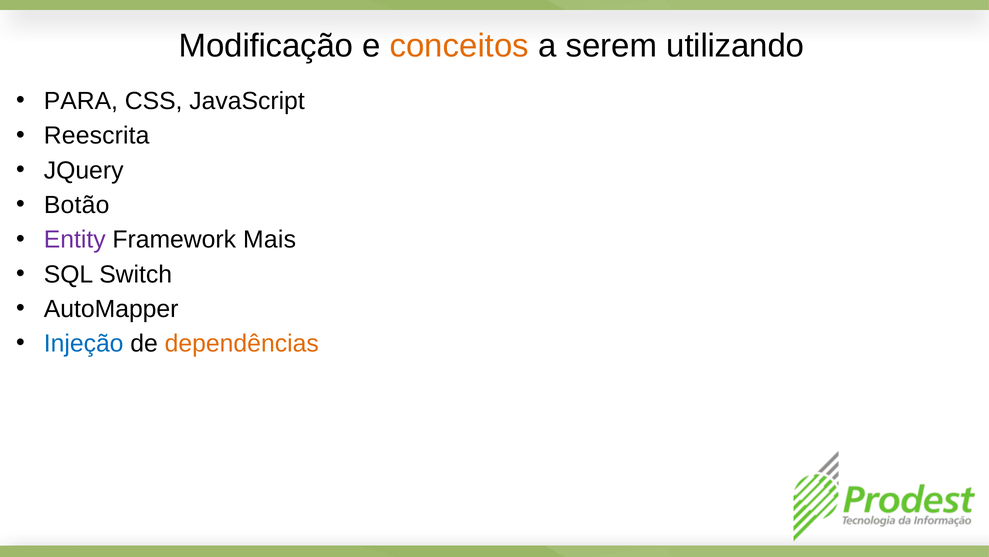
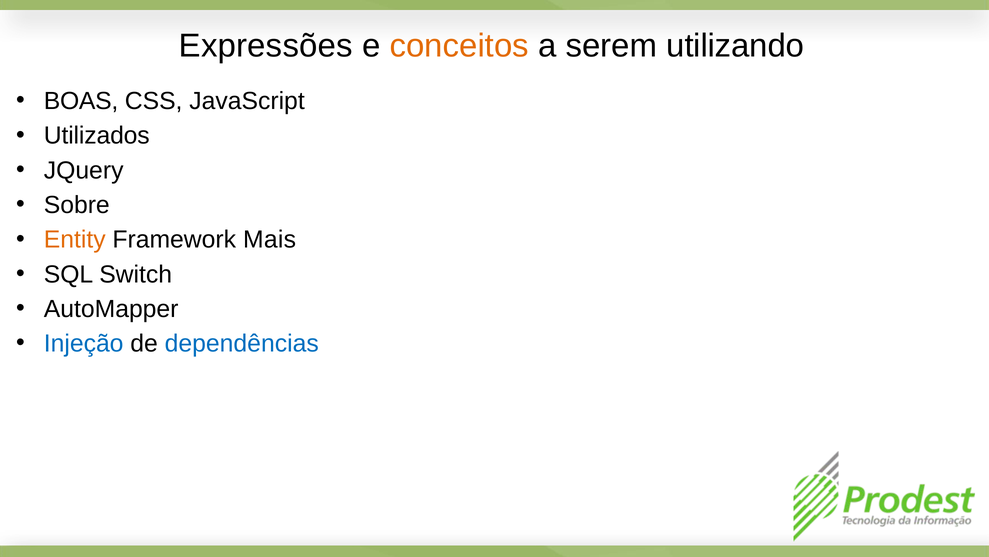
Modificação: Modificação -> Expressões
PARA: PARA -> BOAS
Reescrita: Reescrita -> Utilizados
Botão: Botão -> Sobre
Entity colour: purple -> orange
dependências colour: orange -> blue
